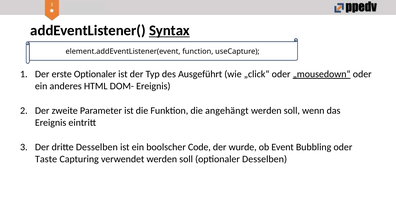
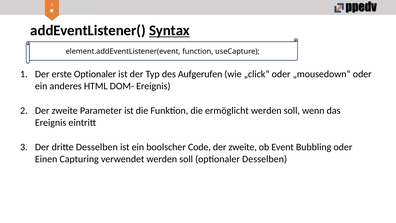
Ausgeführt: Ausgeführt -> Aufgerufen
„mousedown“ underline: present -> none
angehängt: angehängt -> ermöglicht
wurde at (243, 147): wurde -> zweite
Taste: Taste -> Einen
